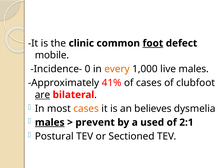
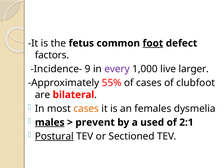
clinic: clinic -> fetus
mobile: mobile -> factors
0: 0 -> 9
every colour: orange -> purple
live males: males -> larger
41%: 41% -> 55%
are underline: present -> none
believes: believes -> females
Postural underline: none -> present
